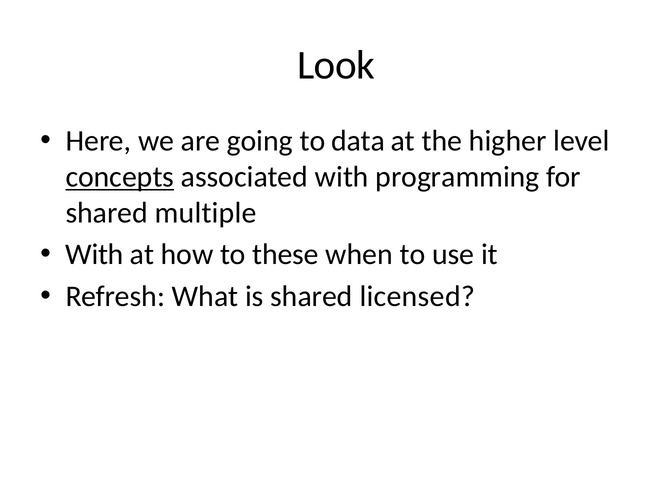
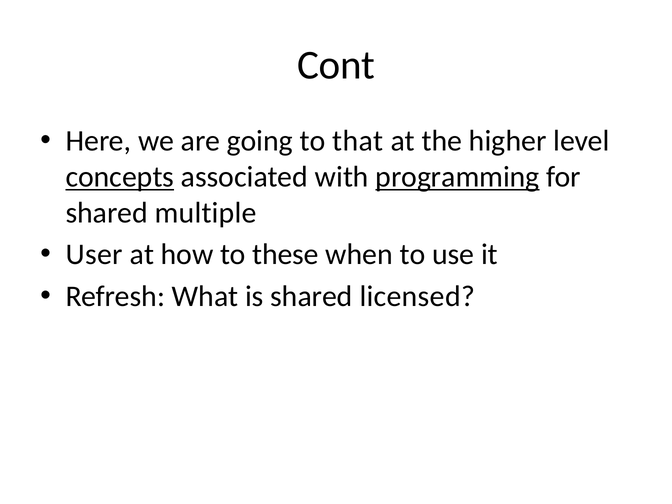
Look: Look -> Cont
data: data -> that
programming underline: none -> present
With at (94, 254): With -> User
